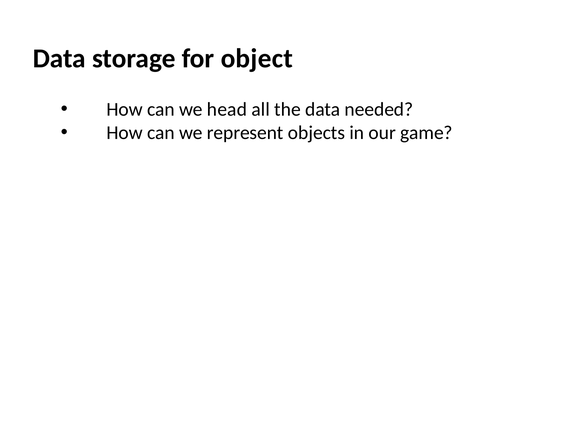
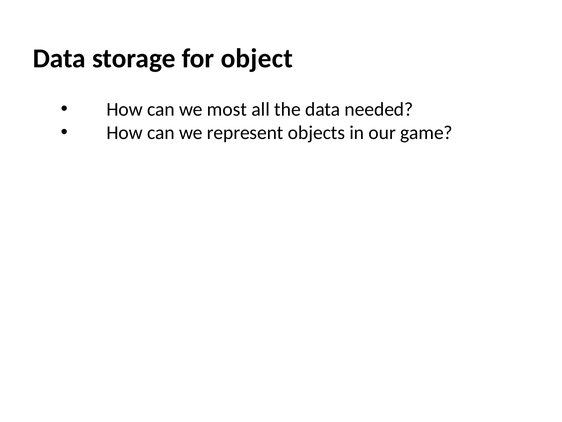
head: head -> most
